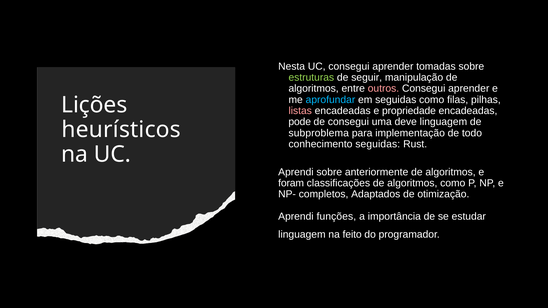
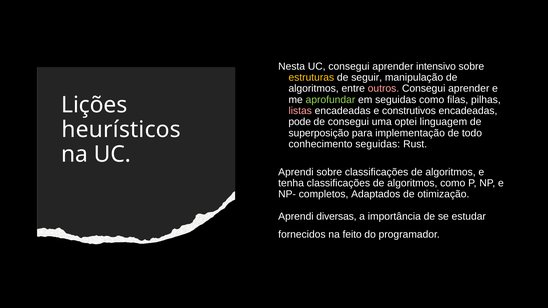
tomadas: tomadas -> intensivo
estruturas colour: light green -> yellow
aprofundar colour: light blue -> light green
propriedade: propriedade -> construtivos
deve: deve -> optei
subproblema: subproblema -> superposição
sobre anteriormente: anteriormente -> classificações
foram: foram -> tenha
funções: funções -> diversas
linguagem at (302, 235): linguagem -> fornecidos
